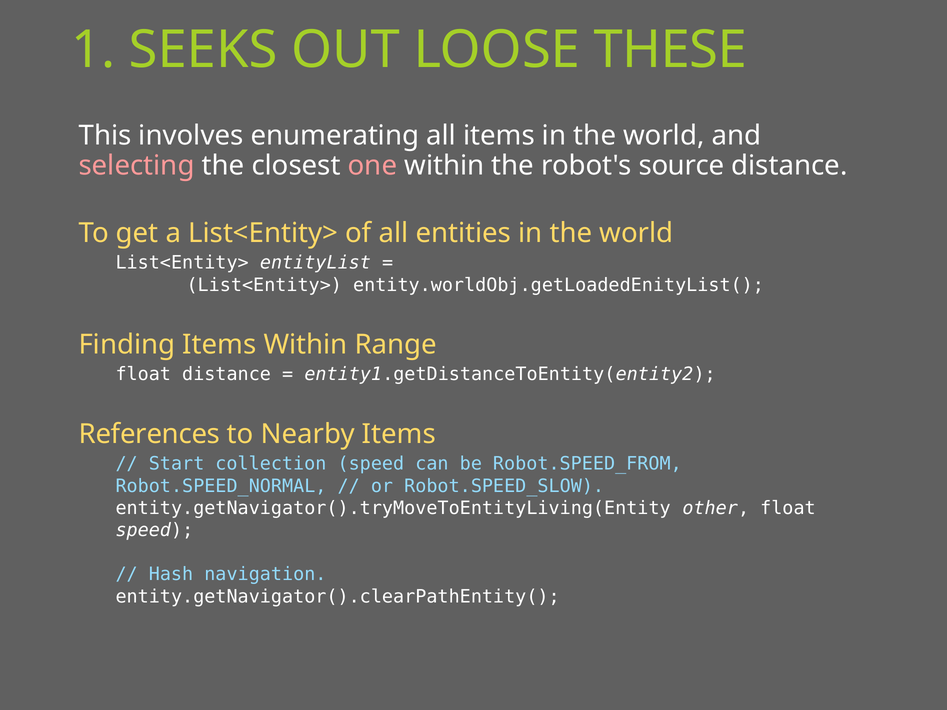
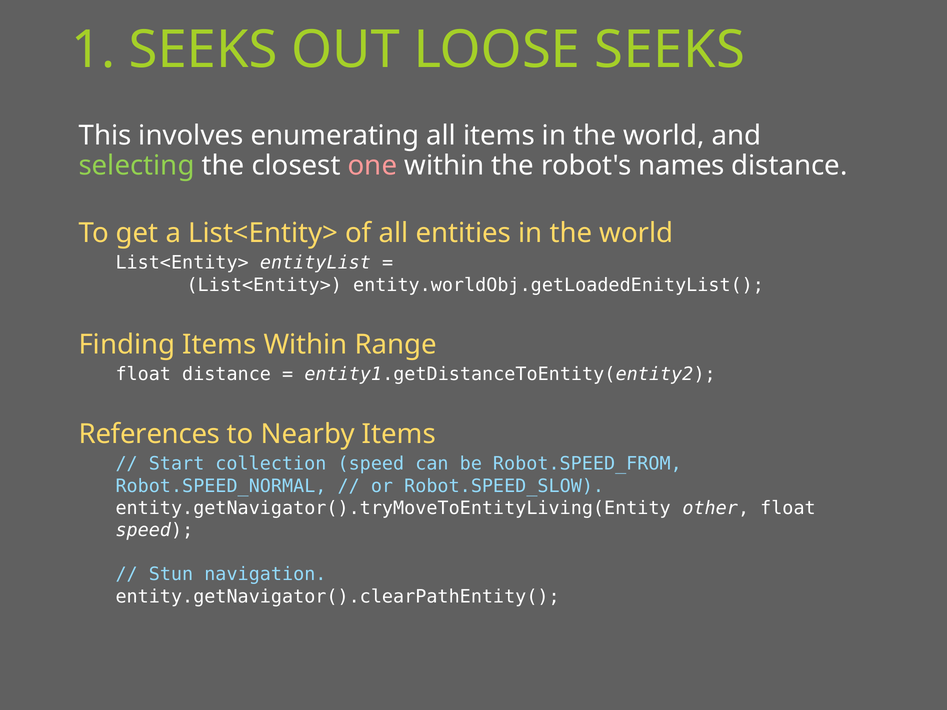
LOOSE THESE: THESE -> SEEKS
selecting colour: pink -> light green
source: source -> names
Hash: Hash -> Stun
